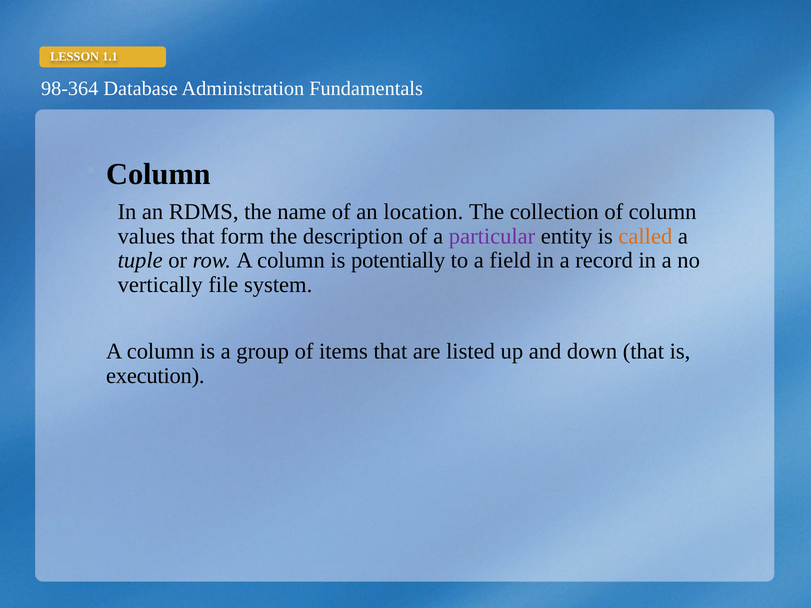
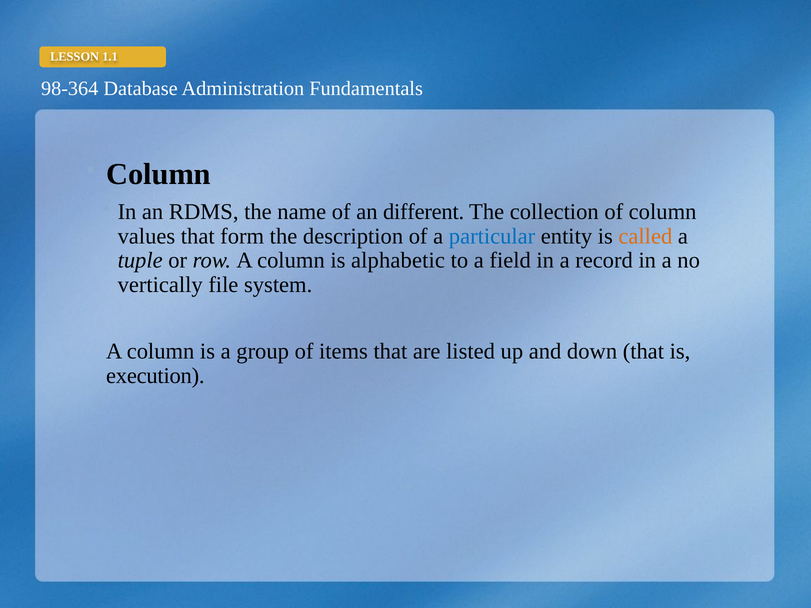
location: location -> different
particular colour: purple -> blue
potentially: potentially -> alphabetic
